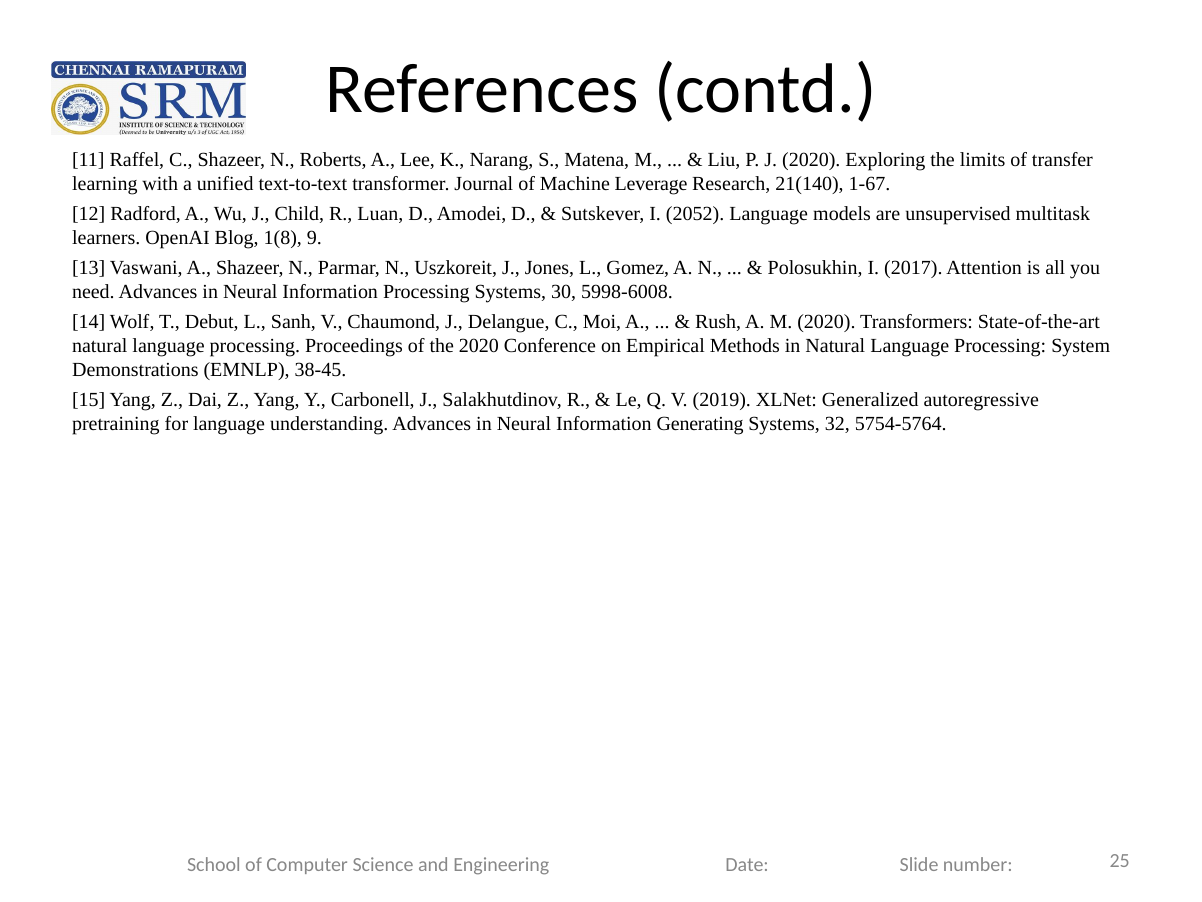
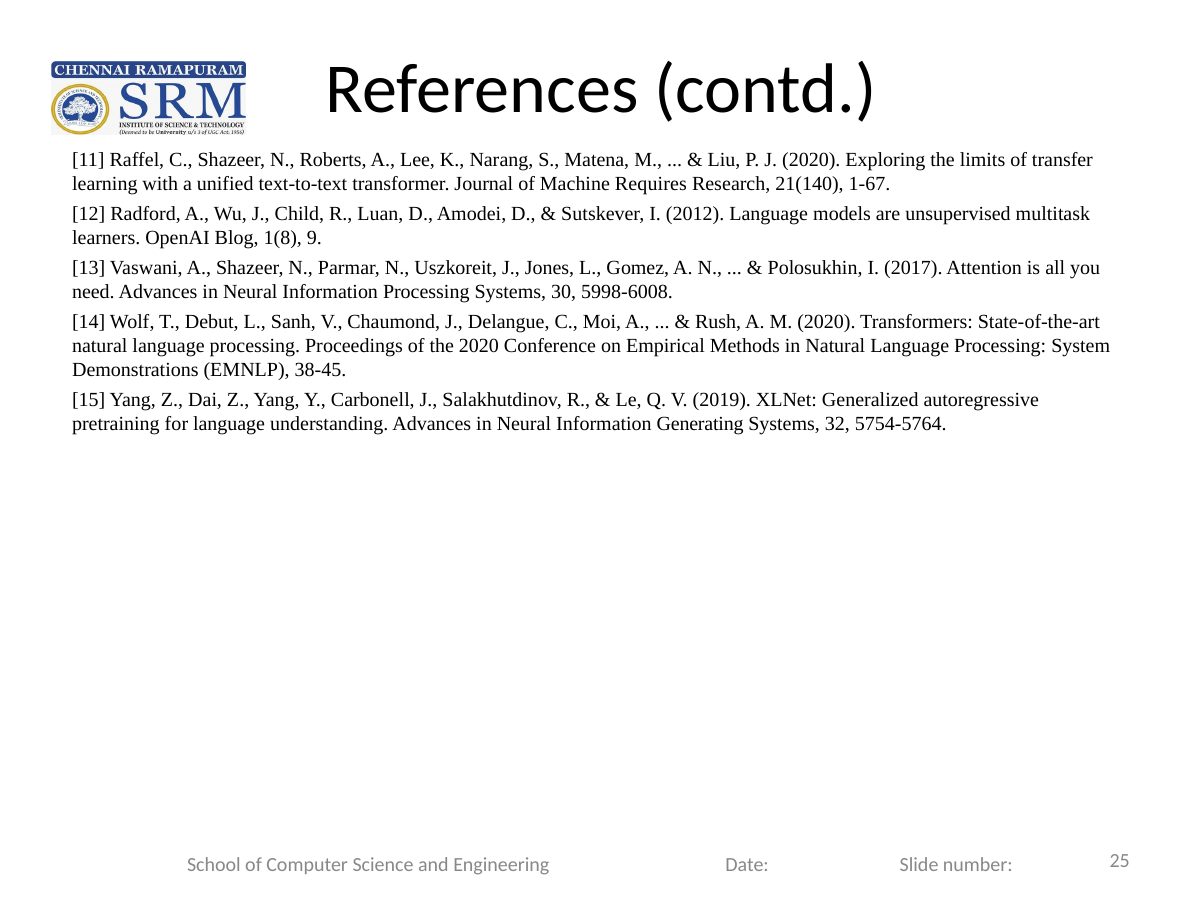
Leverage: Leverage -> Requires
2052: 2052 -> 2012
